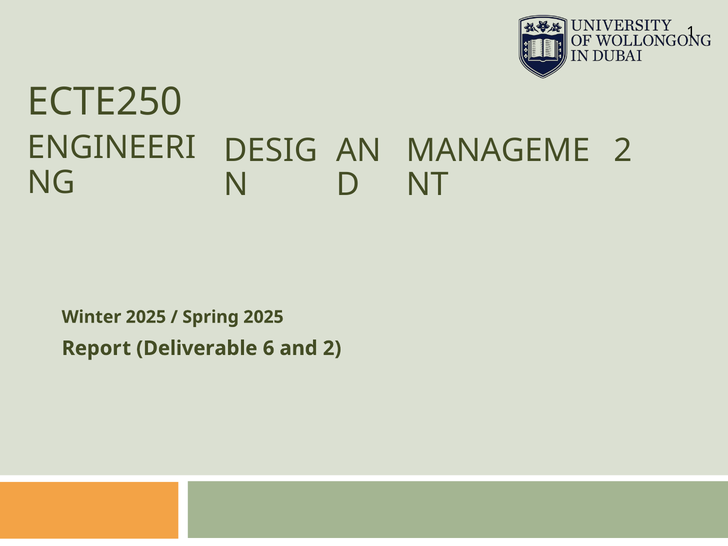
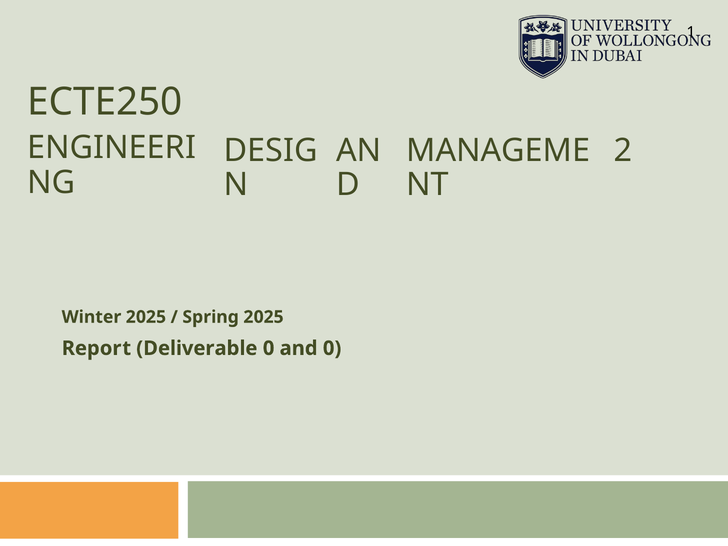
Deliverable 6: 6 -> 0
and 2: 2 -> 0
